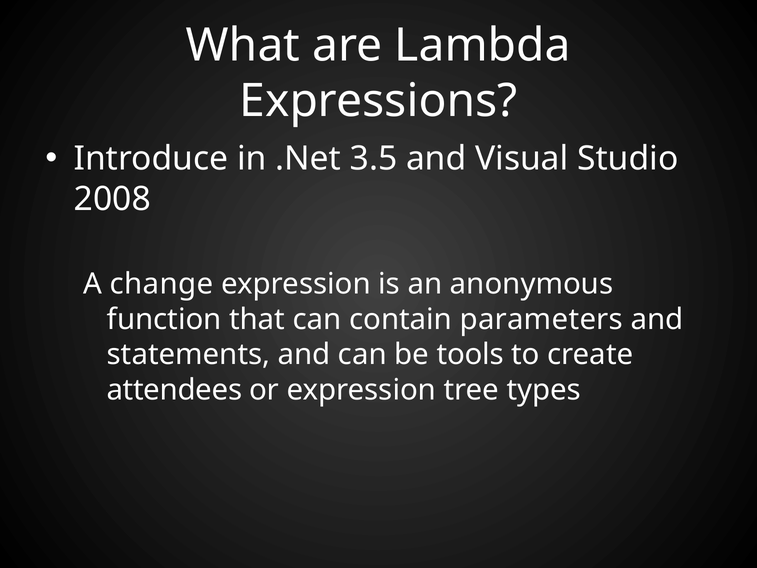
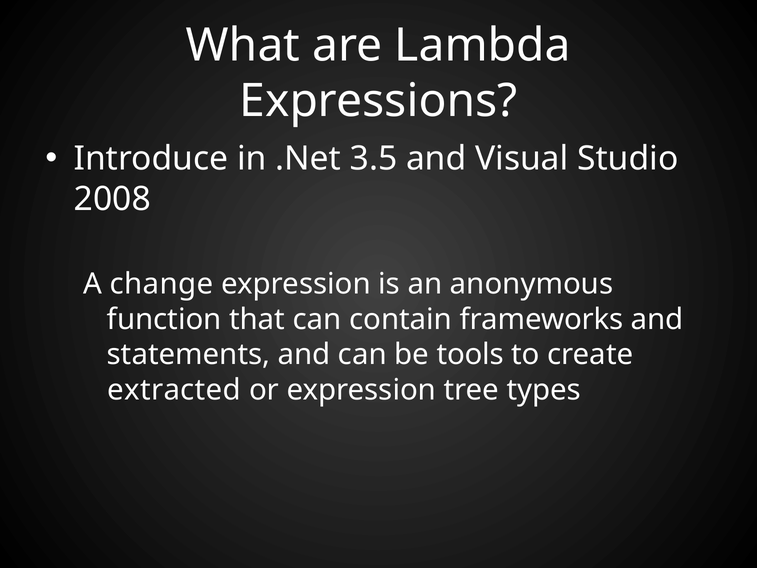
parameters: parameters -> frameworks
attendees: attendees -> extracted
